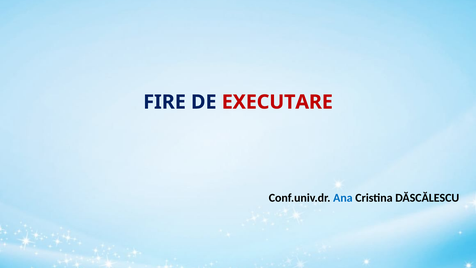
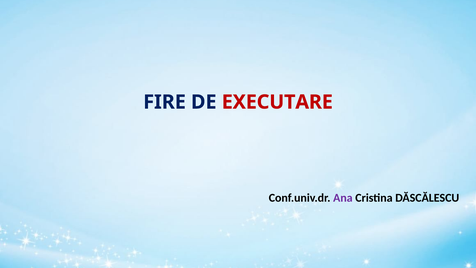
Ana colour: blue -> purple
